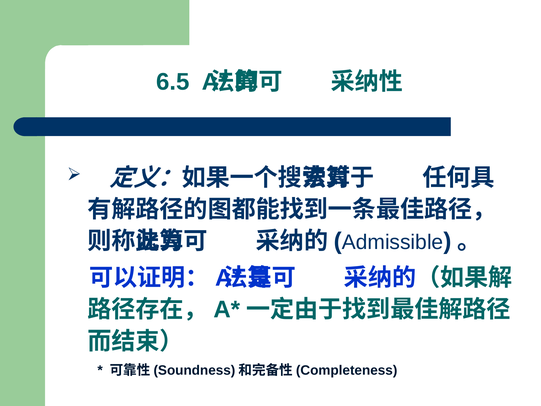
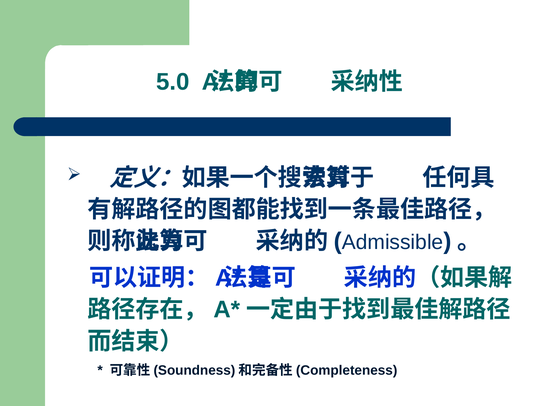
6.5: 6.5 -> 5.0
